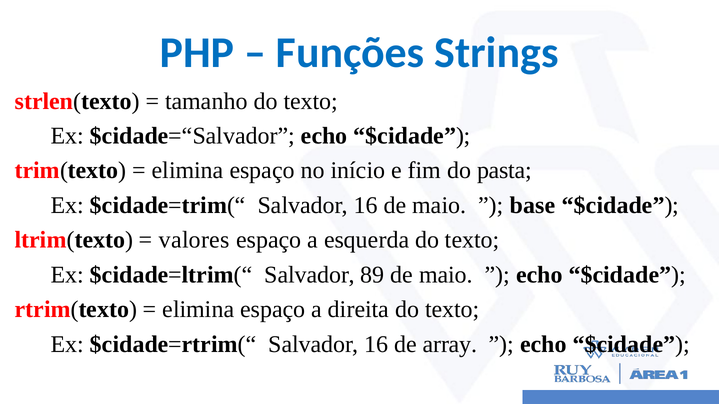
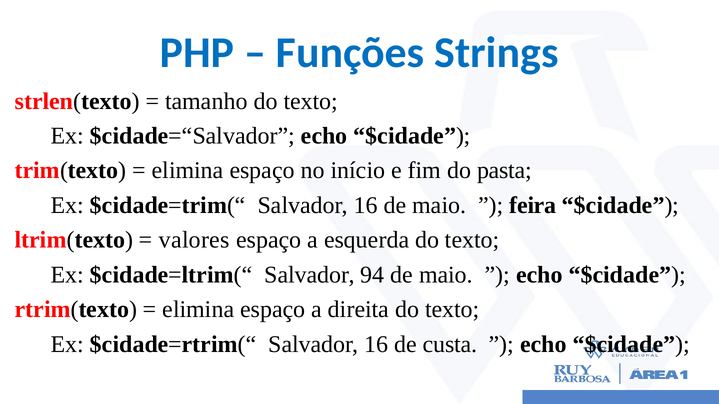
base: base -> feira
89: 89 -> 94
array: array -> custa
